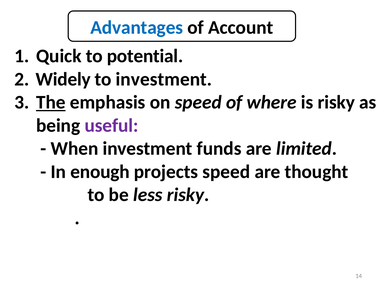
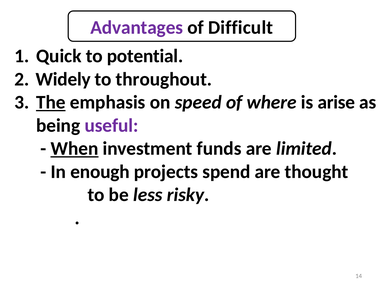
Advantages colour: blue -> purple
Account: Account -> Difficult
to investment: investment -> throughout
is risky: risky -> arise
When underline: none -> present
projects speed: speed -> spend
